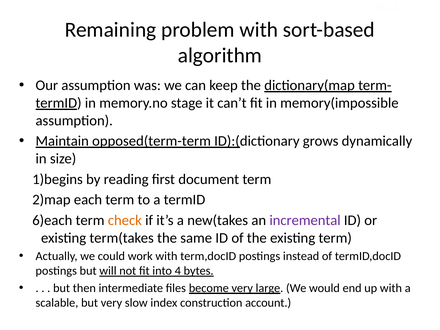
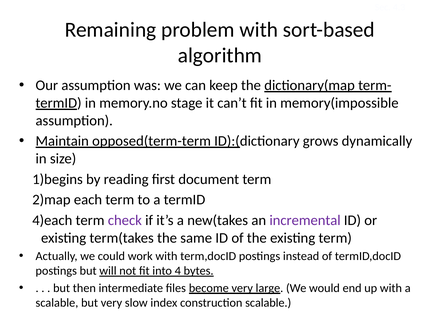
6)each: 6)each -> 4)each
check colour: orange -> purple
construction account: account -> scalable
